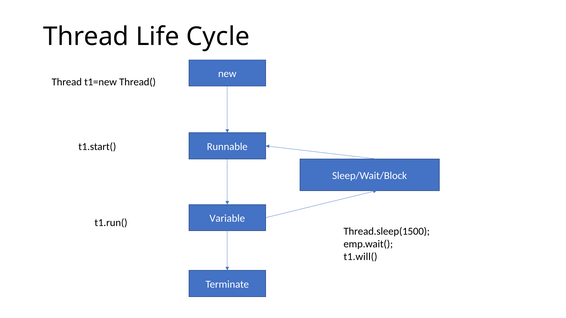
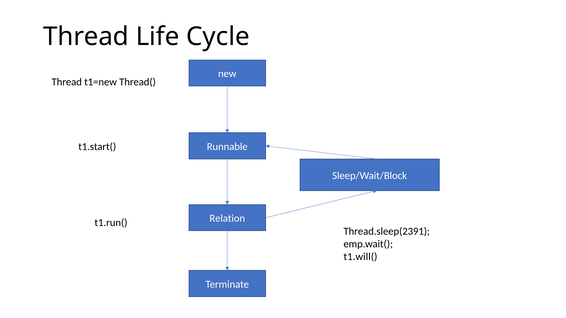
Variable: Variable -> Relation
Thread.sleep(1500: Thread.sleep(1500 -> Thread.sleep(2391
